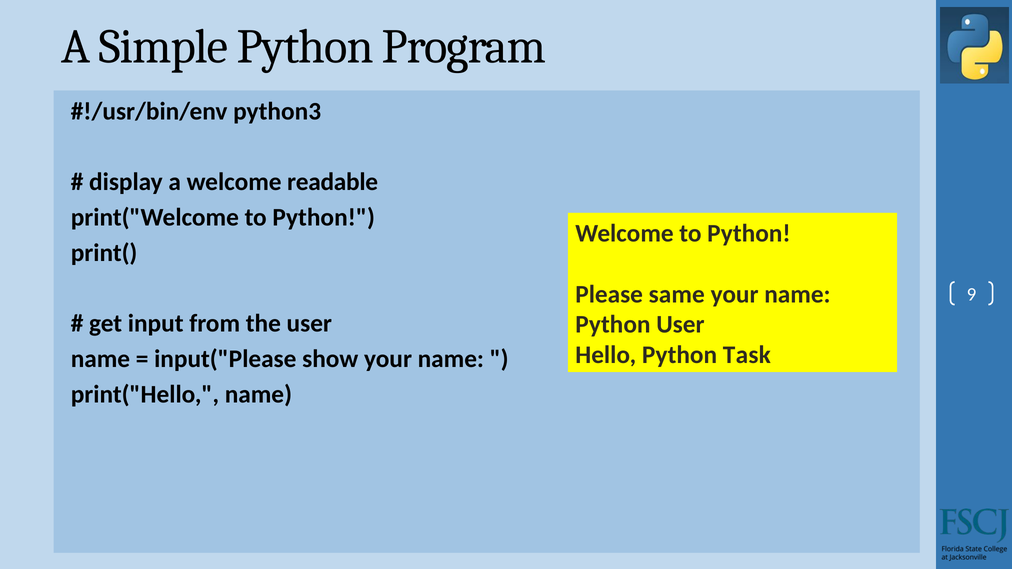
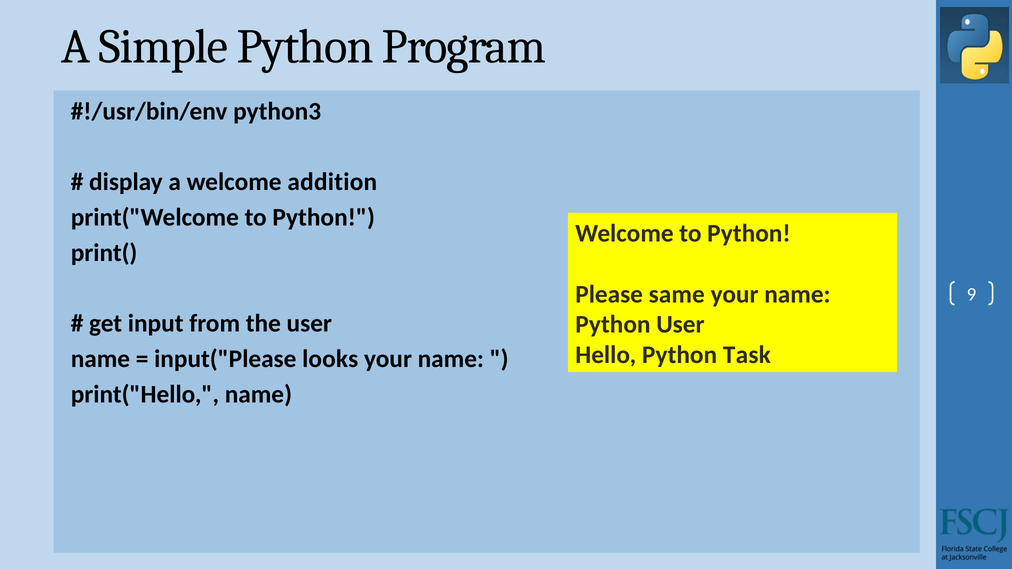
readable: readable -> addition
show: show -> looks
